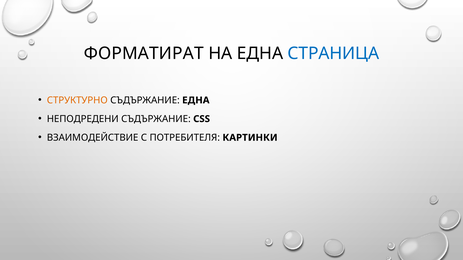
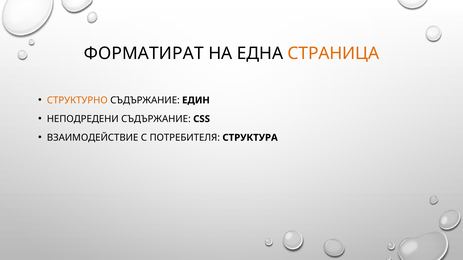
СТРАНИЦА colour: blue -> orange
СЪДЪРЖАНИЕ ЕДНА: ЕДНА -> ЕДИН
КАРТИНКИ: КАРТИНКИ -> СТРУКТУРА
